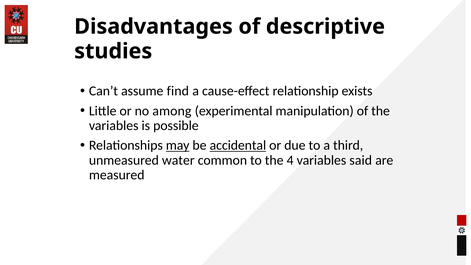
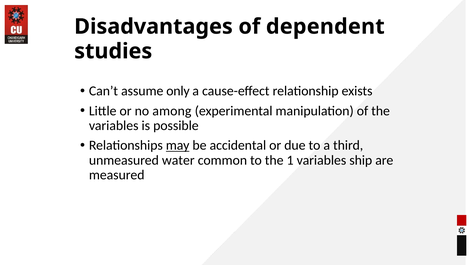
descriptive: descriptive -> dependent
find: find -> only
accidental underline: present -> none
4: 4 -> 1
said: said -> ship
